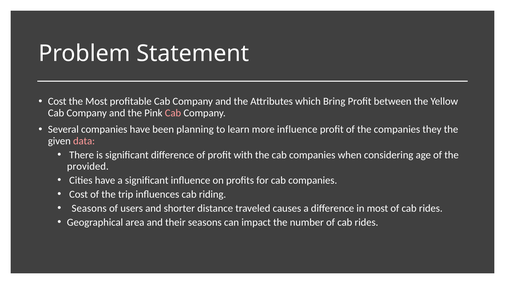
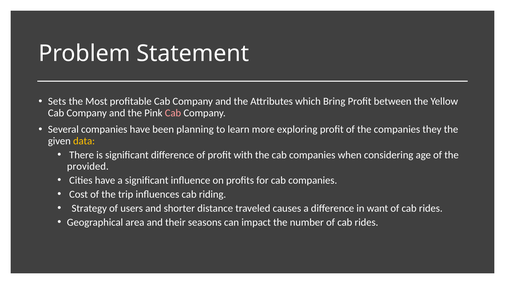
Cost at (57, 102): Cost -> Sets
more influence: influence -> exploring
data colour: pink -> yellow
Seasons at (89, 208): Seasons -> Strategy
in most: most -> want
